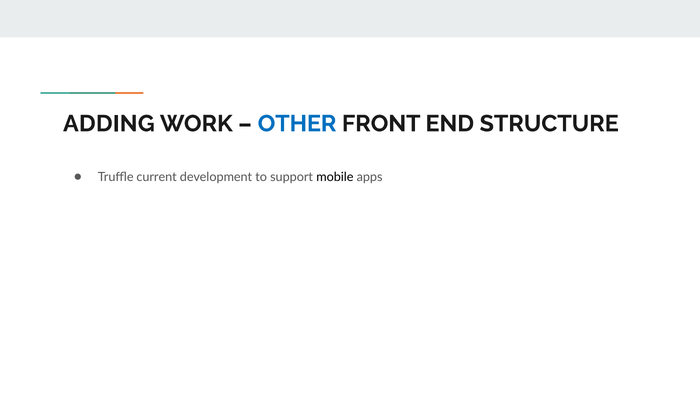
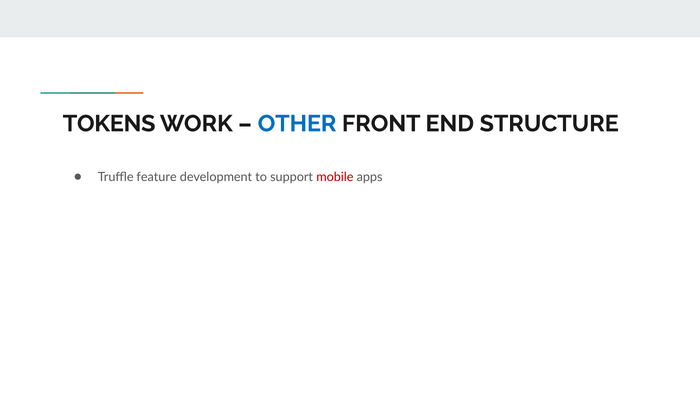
ADDING: ADDING -> TOKENS
current: current -> feature
mobile colour: black -> red
